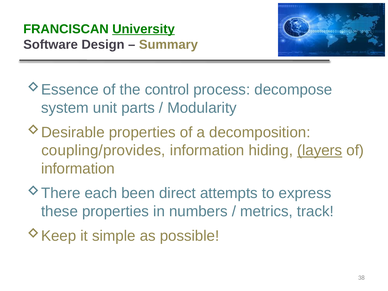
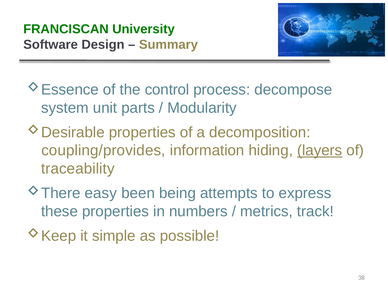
University underline: present -> none
information at (78, 169): information -> traceability
each: each -> easy
direct: direct -> being
